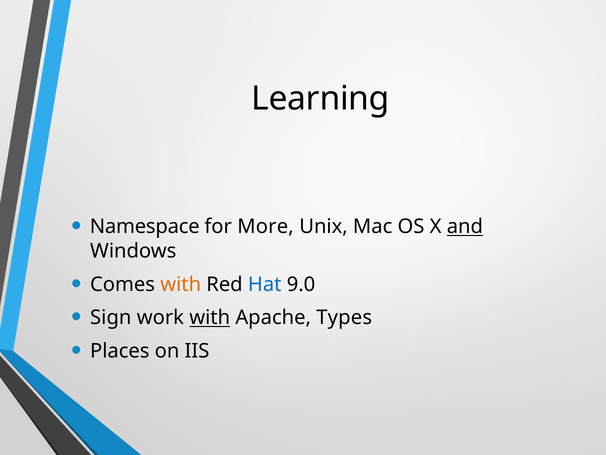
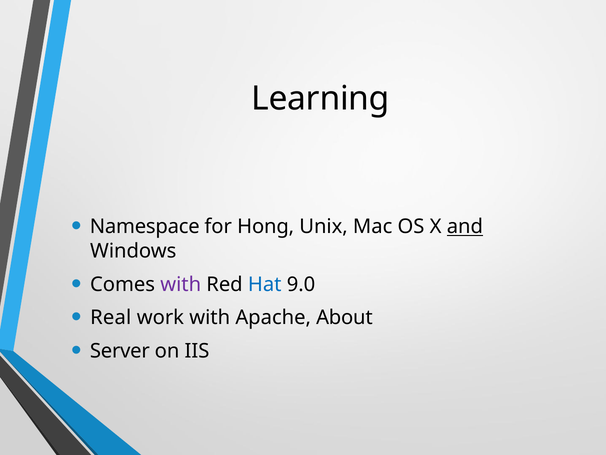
More: More -> Hong
with at (181, 284) colour: orange -> purple
Sign: Sign -> Real
with at (210, 317) underline: present -> none
Types: Types -> About
Places: Places -> Server
